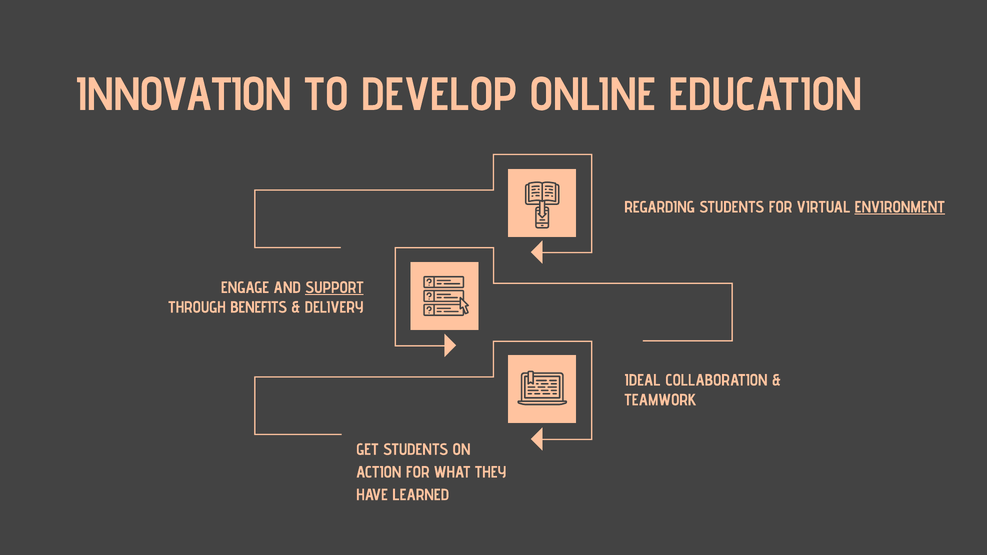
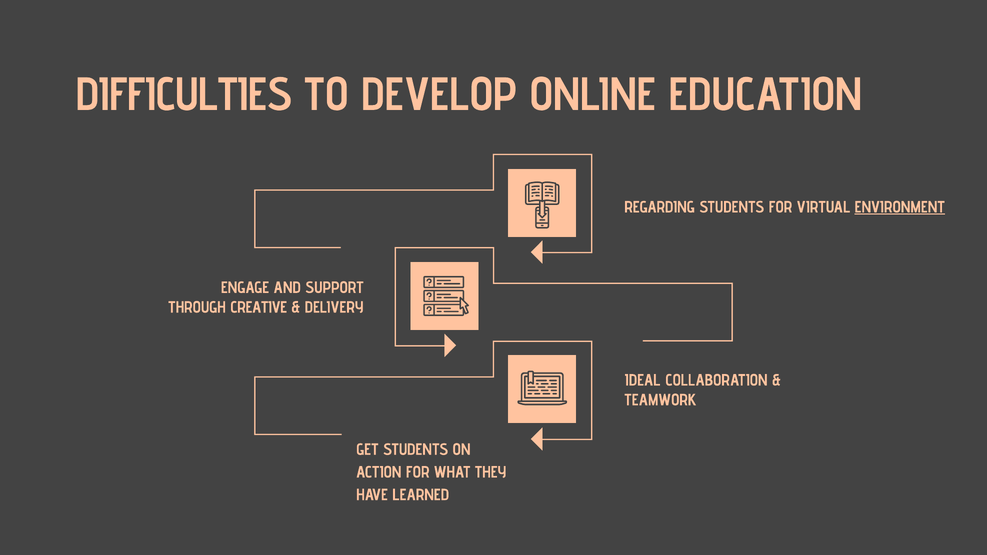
INNOVATION: INNOVATION -> DIFFICULTIES
SUPPORT underline: present -> none
BENEFITS: BENEFITS -> CREATIVE
